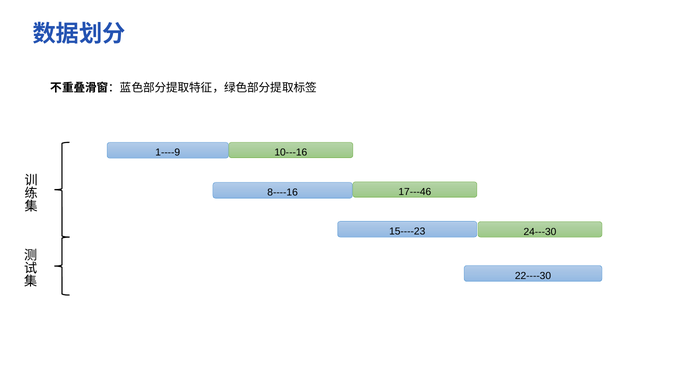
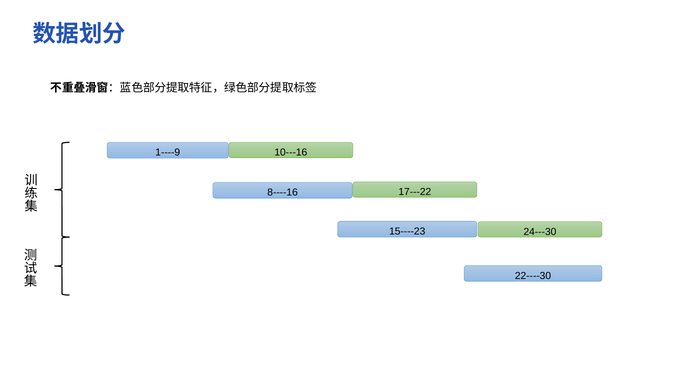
17---46: 17---46 -> 17---22
